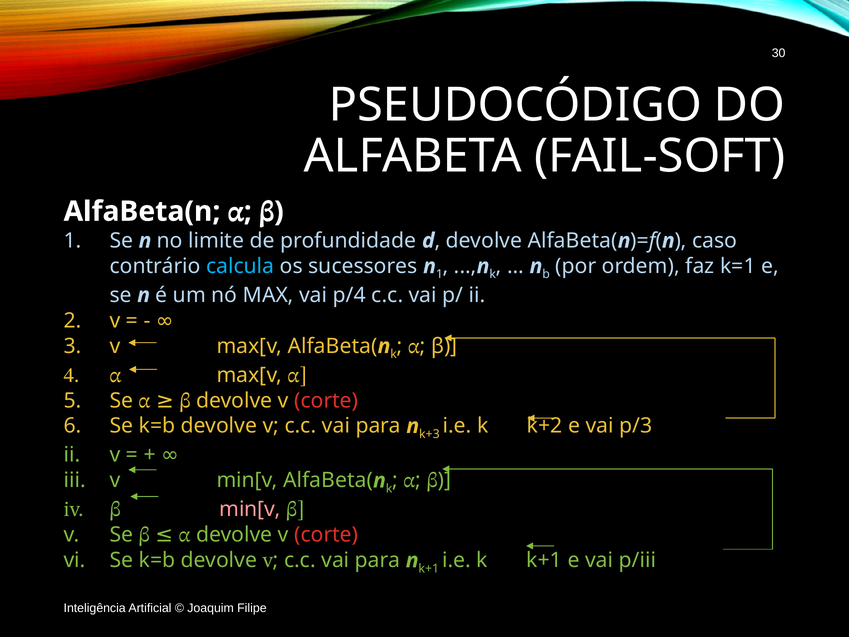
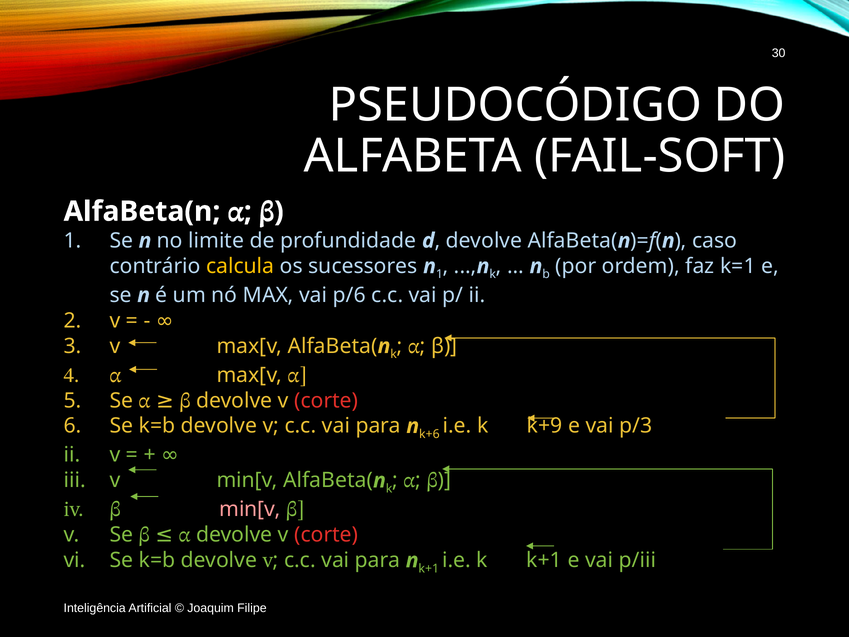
calcula colour: light blue -> yellow
p/4: p/4 -> p/6
k+3: k+3 -> k+6
k+2: k+2 -> k+9
